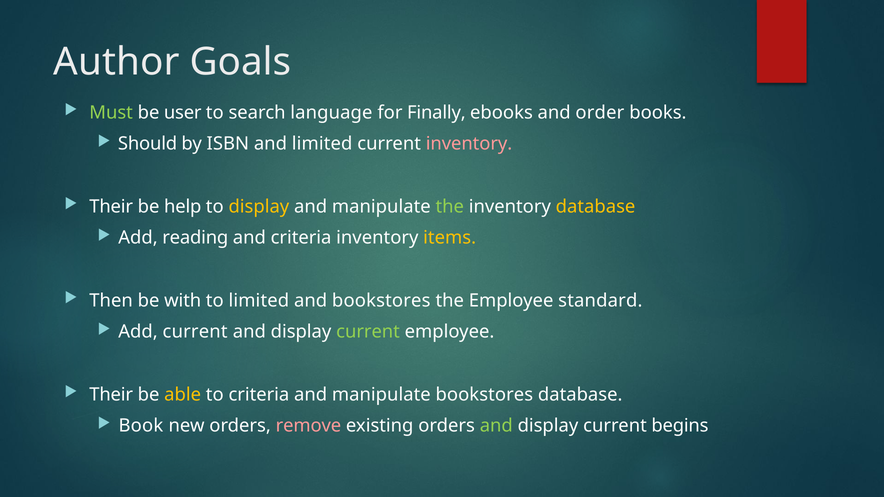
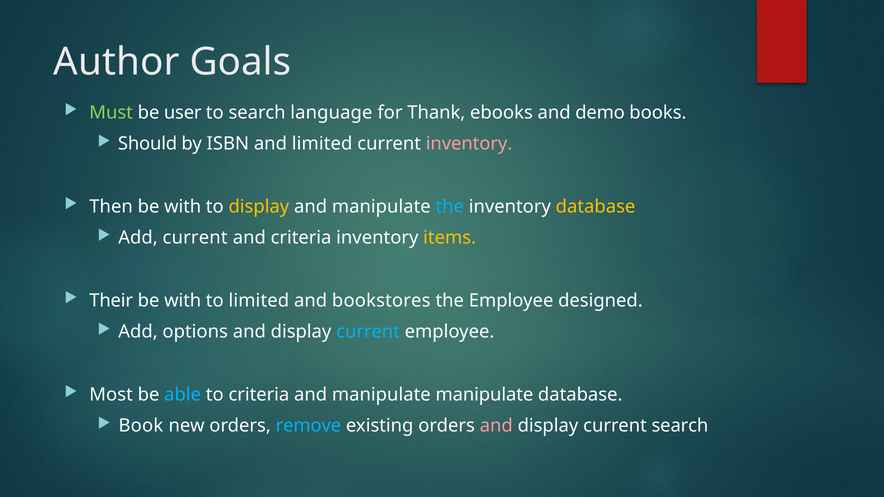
Finally: Finally -> Thank
order: order -> demo
Their at (111, 207): Their -> Then
help at (183, 207): help -> with
the at (450, 207) colour: light green -> light blue
Add reading: reading -> current
Then: Then -> Their
standard: standard -> designed
Add current: current -> options
current at (368, 332) colour: light green -> light blue
Their at (111, 395): Their -> Most
able colour: yellow -> light blue
manipulate bookstores: bookstores -> manipulate
remove colour: pink -> light blue
and at (496, 426) colour: light green -> pink
current begins: begins -> search
